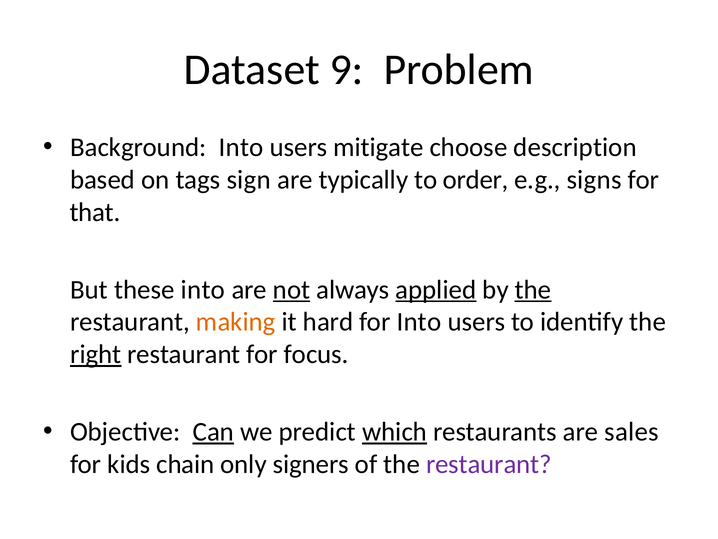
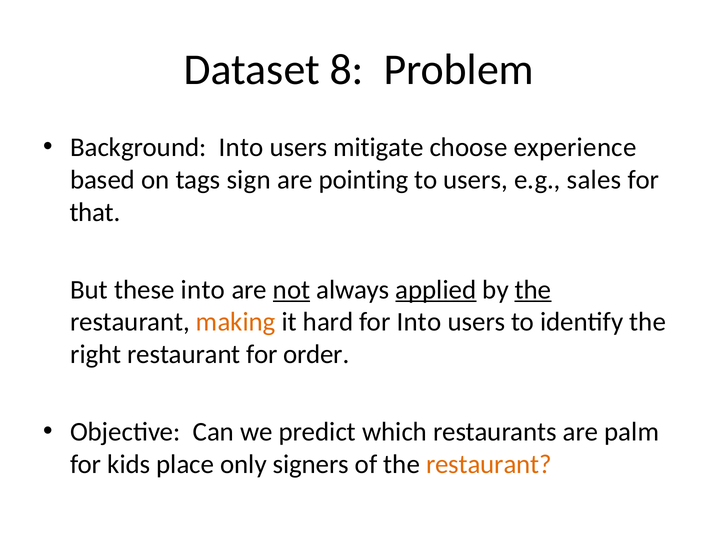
9: 9 -> 8
description: description -> experience
typically: typically -> pointing
to order: order -> users
signs: signs -> sales
right underline: present -> none
focus: focus -> order
Can underline: present -> none
which underline: present -> none
sales: sales -> palm
chain: chain -> place
restaurant at (489, 464) colour: purple -> orange
